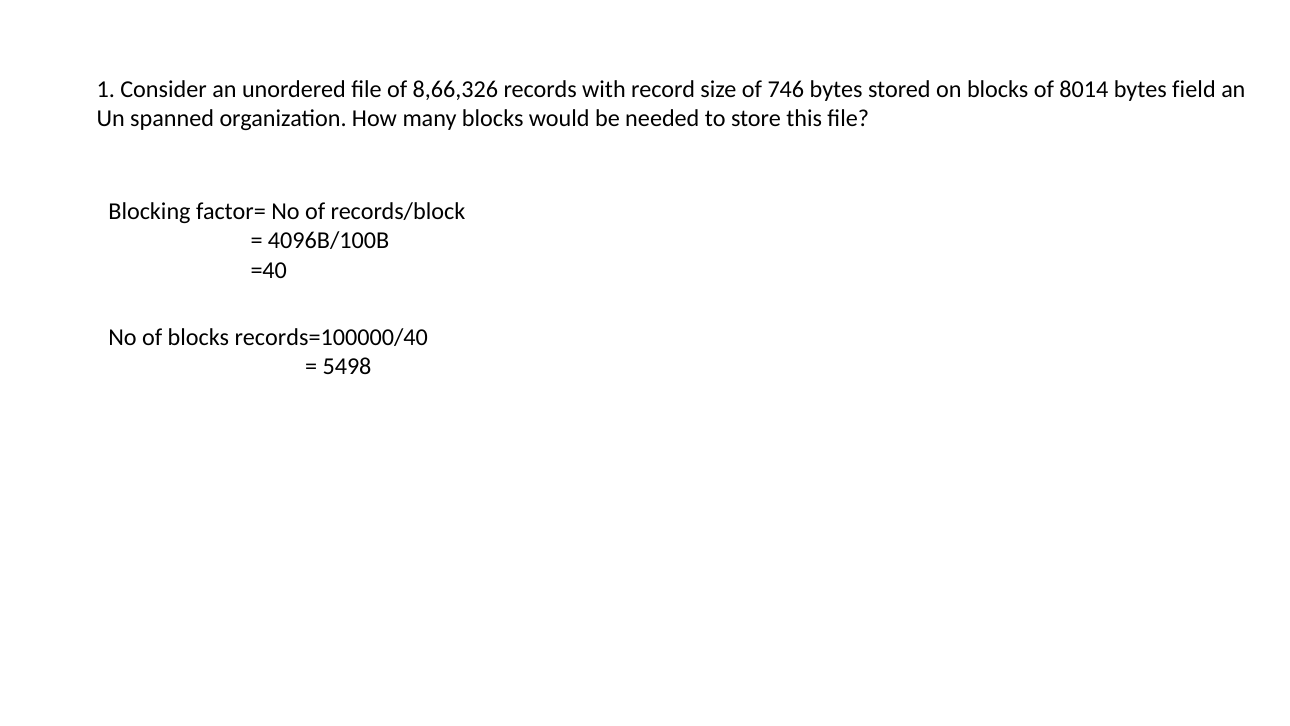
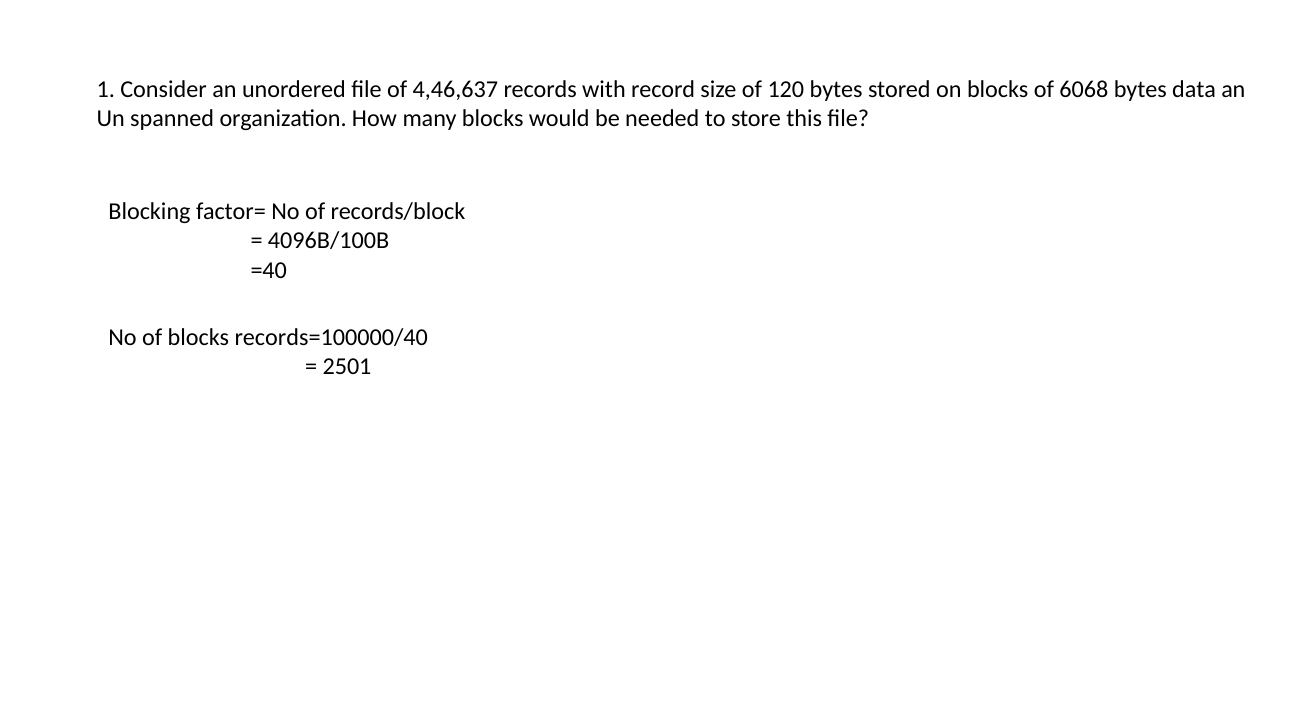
8,66,326: 8,66,326 -> 4,46,637
746: 746 -> 120
8014: 8014 -> 6068
field: field -> data
5498: 5498 -> 2501
